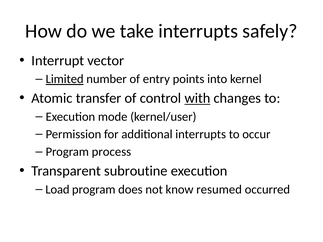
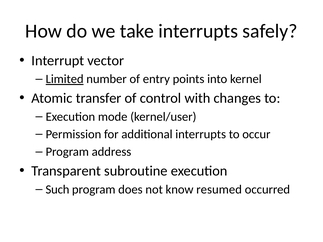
with underline: present -> none
process: process -> address
Load: Load -> Such
